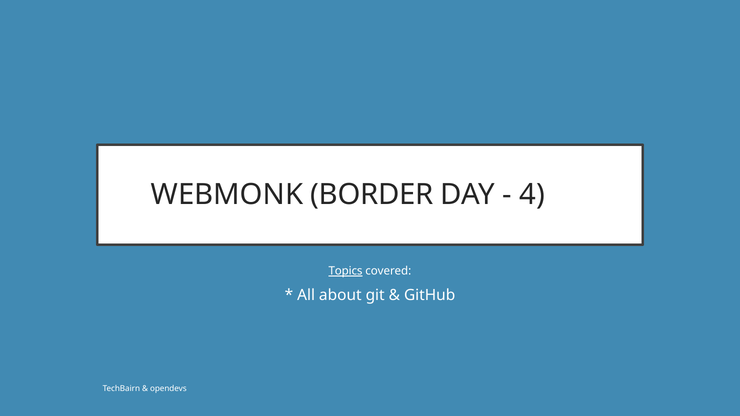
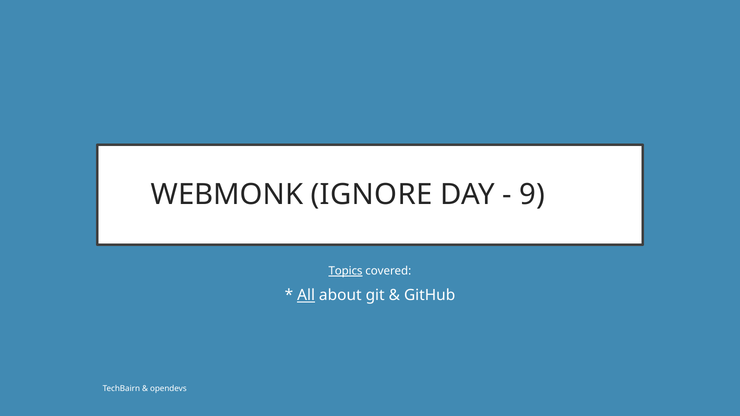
BORDER: BORDER -> IGNORE
4: 4 -> 9
All underline: none -> present
